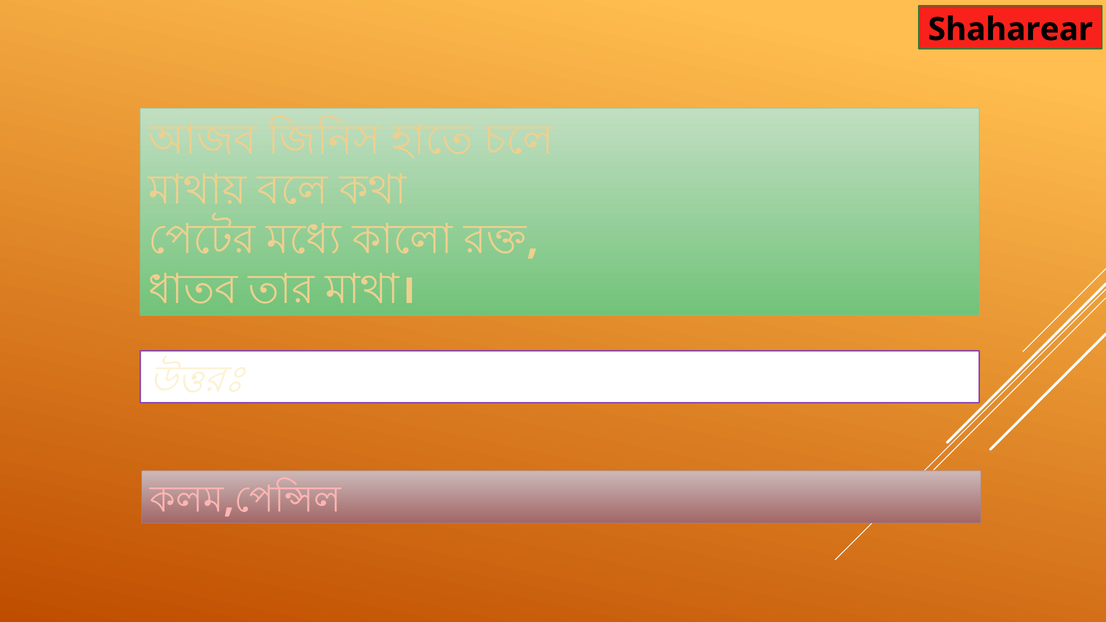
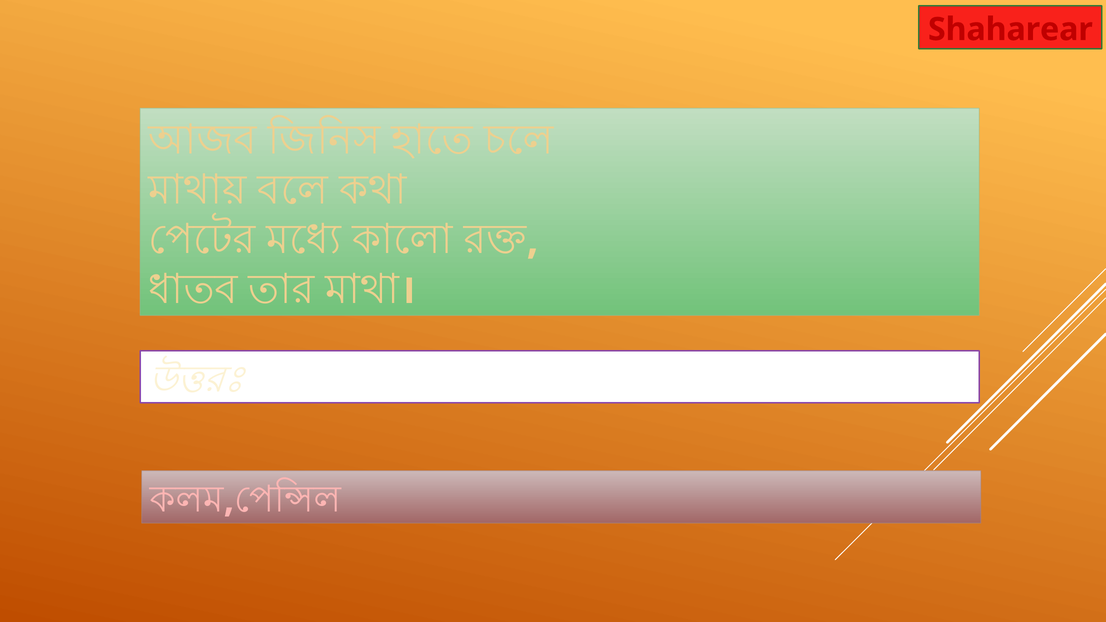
Shaharear colour: black -> red
